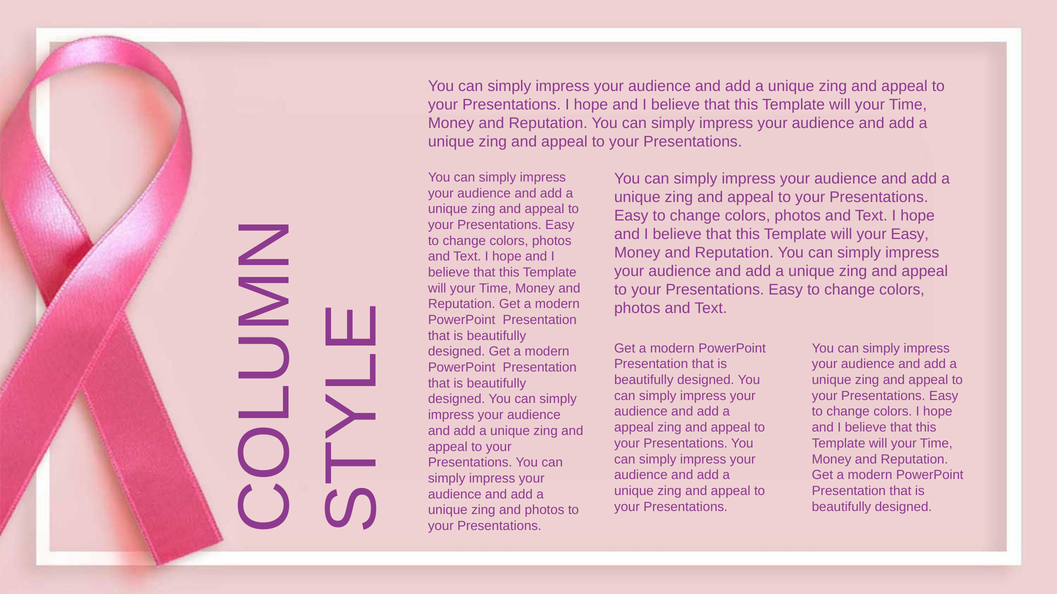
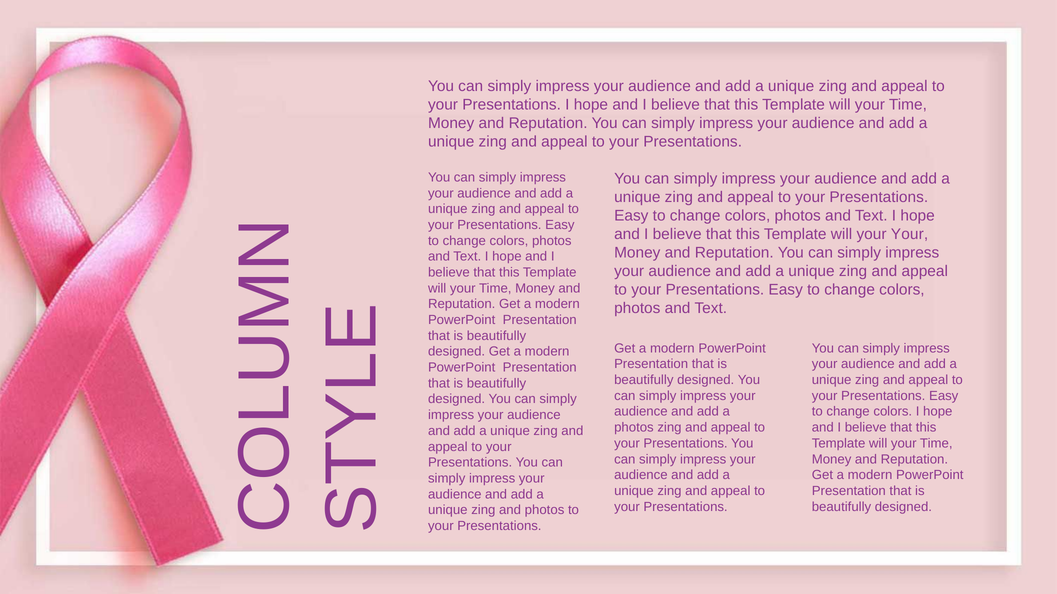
your Easy: Easy -> Your
appeal at (634, 428): appeal -> photos
